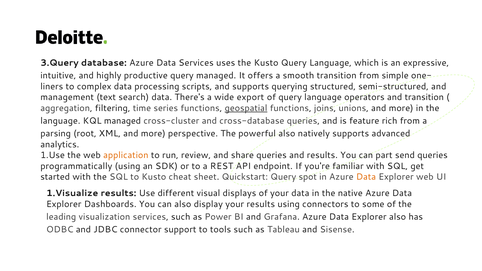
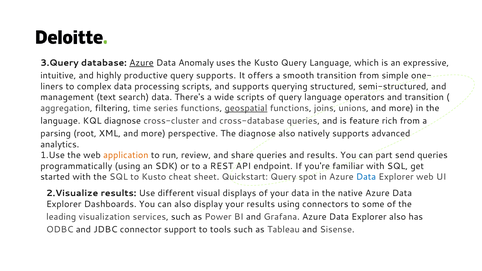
Azure at (141, 63) underline: none -> present
Data Services: Services -> Anomaly
query managed: managed -> supports
wide export: export -> scripts
KQL managed: managed -> diagnose
The powerful: powerful -> diagnose
Data at (366, 177) colour: orange -> blue
1.Visualize: 1.Visualize -> 2.Visualize
